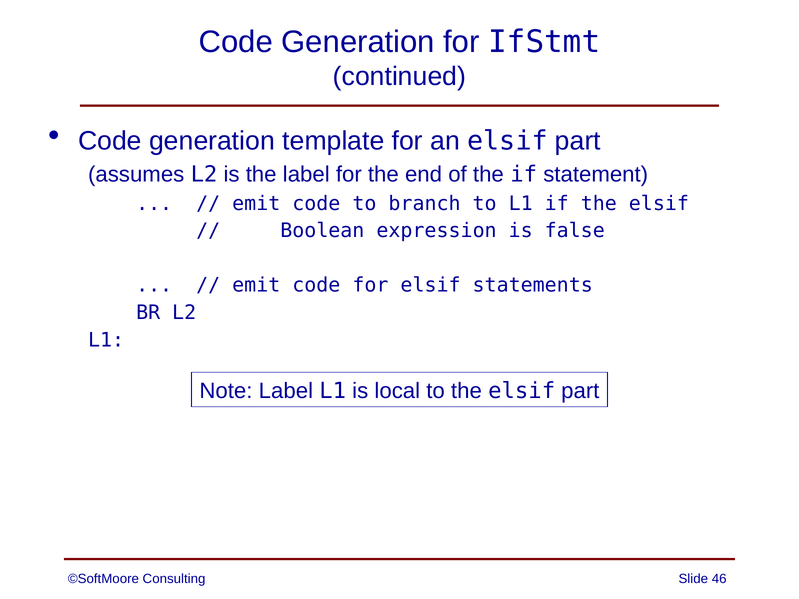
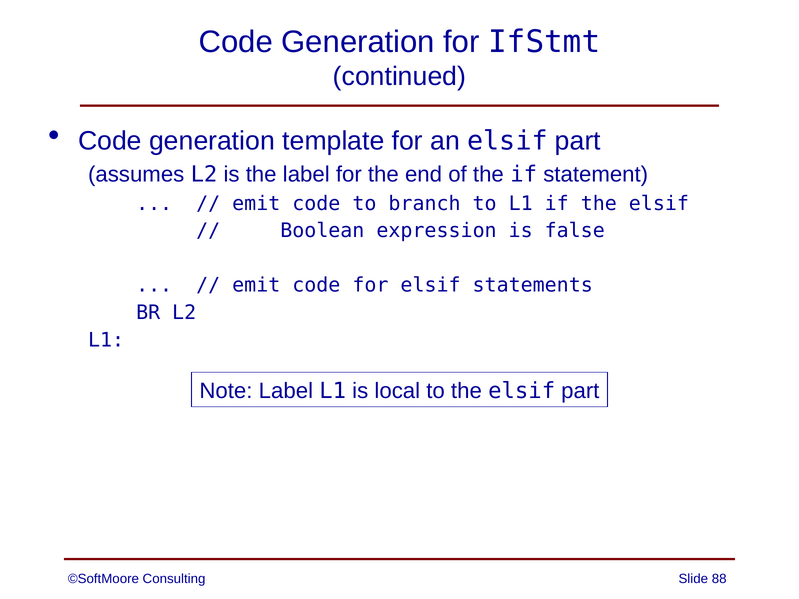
46: 46 -> 88
